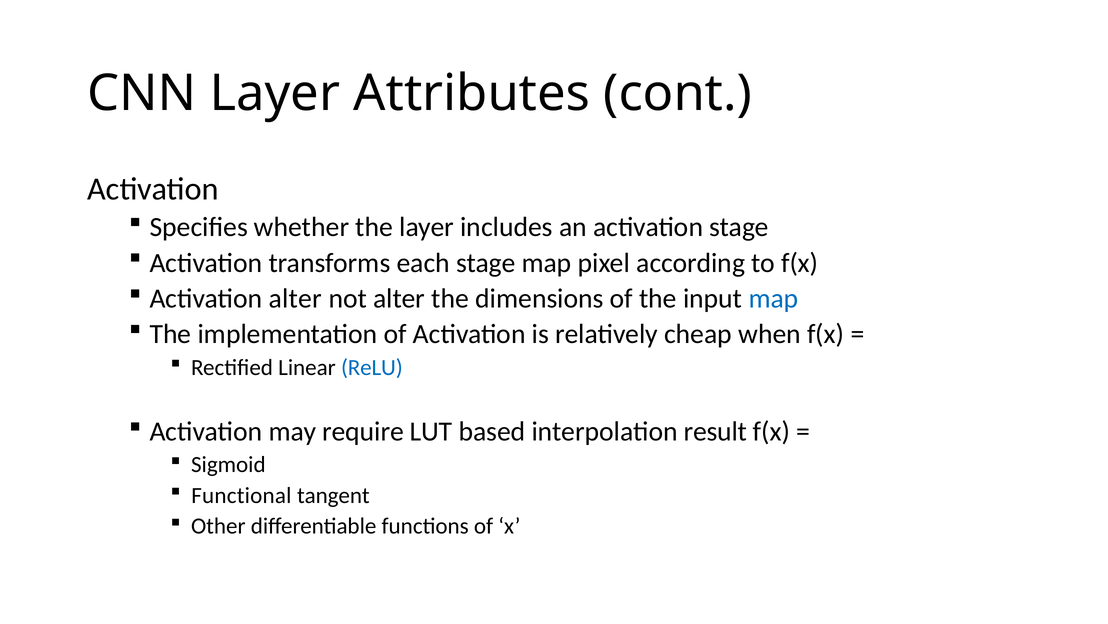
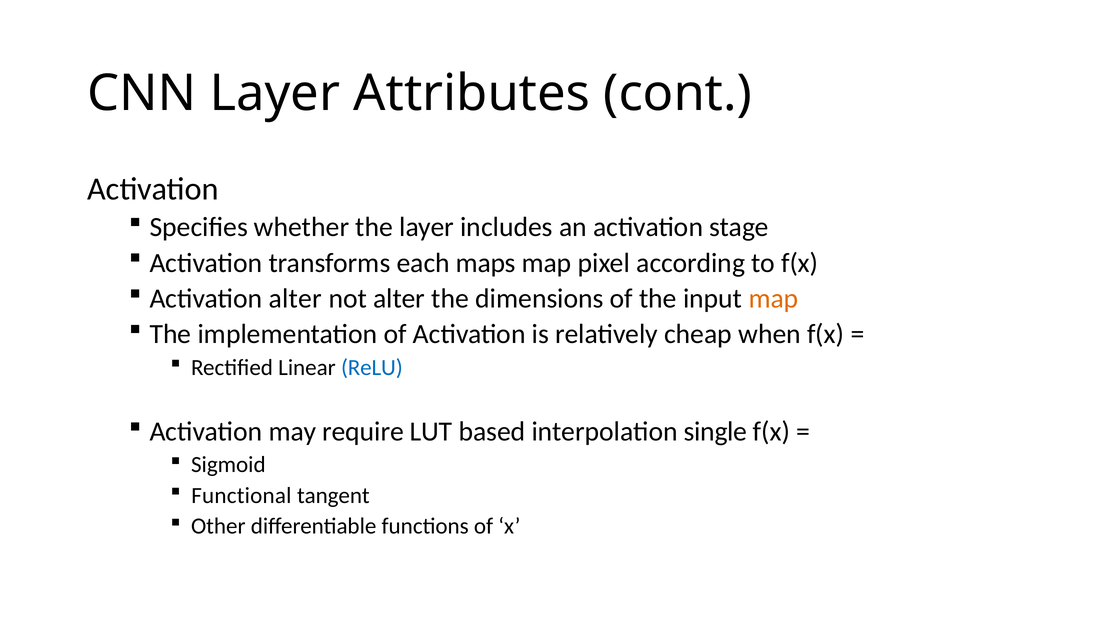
each stage: stage -> maps
map at (773, 298) colour: blue -> orange
result: result -> single
